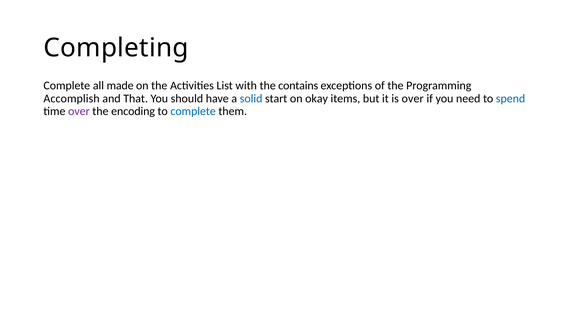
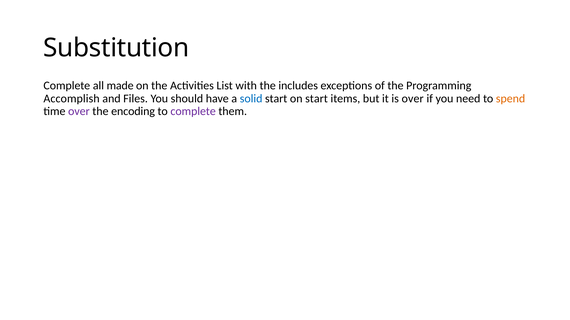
Completing: Completing -> Substitution
contains: contains -> includes
That: That -> Files
on okay: okay -> start
spend colour: blue -> orange
complete at (193, 112) colour: blue -> purple
